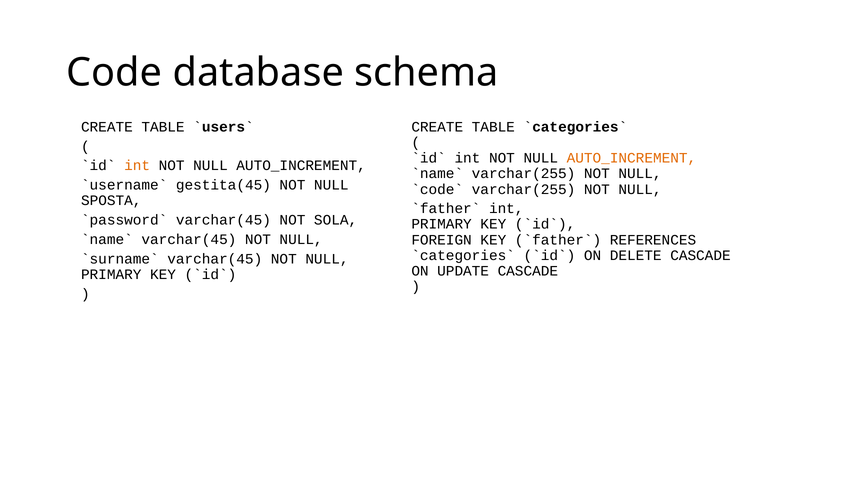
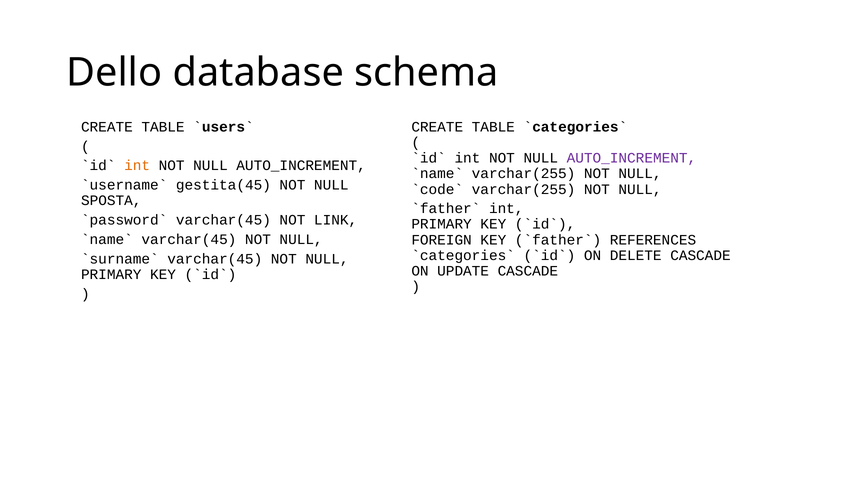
Code: Code -> Dello
AUTO_INCREMENT at (631, 158) colour: orange -> purple
SOLA: SOLA -> LINK
